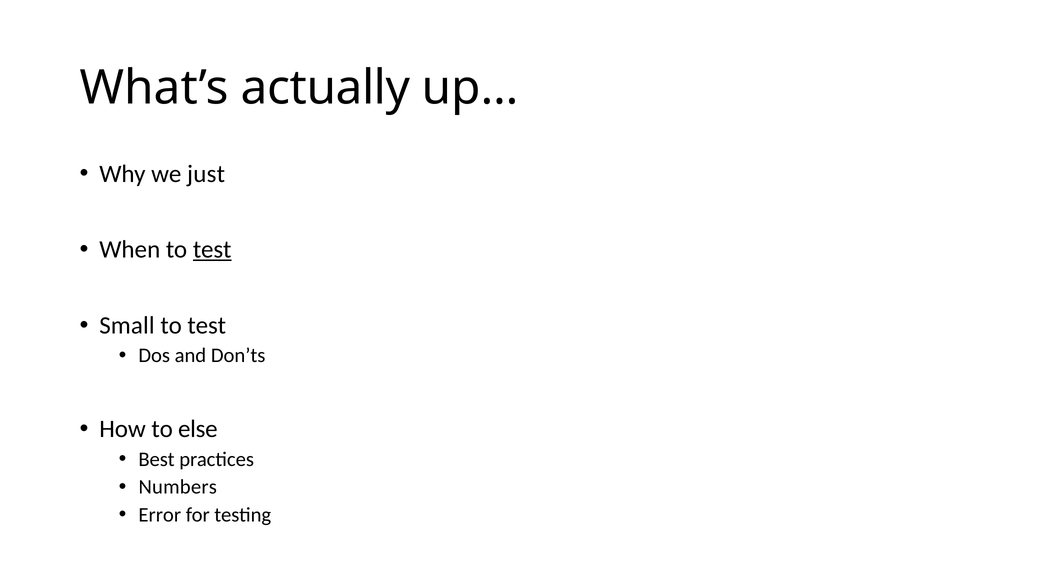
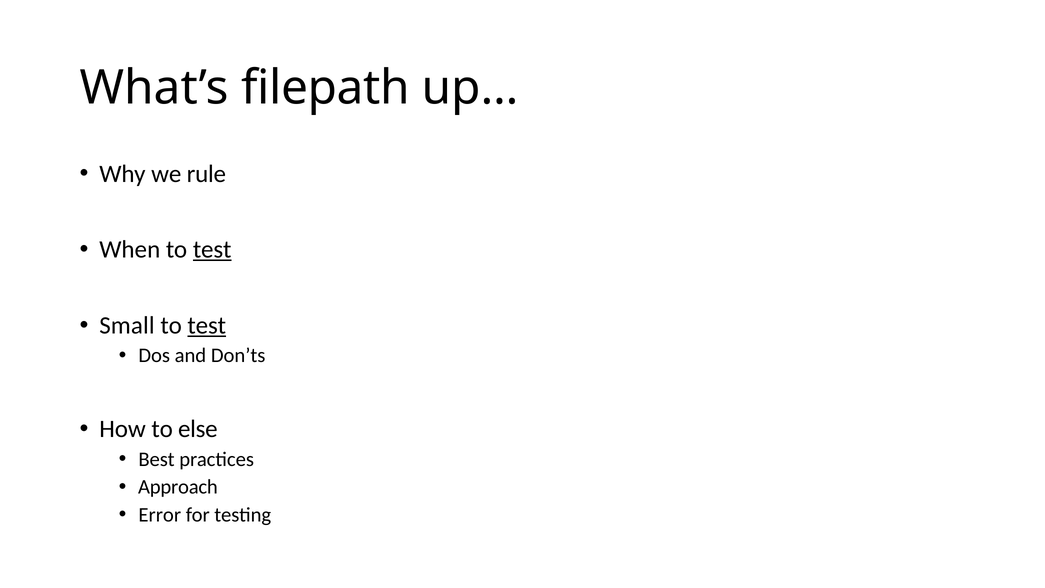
actually: actually -> filepath
just: just -> rule
test at (207, 325) underline: none -> present
Numbers: Numbers -> Approach
